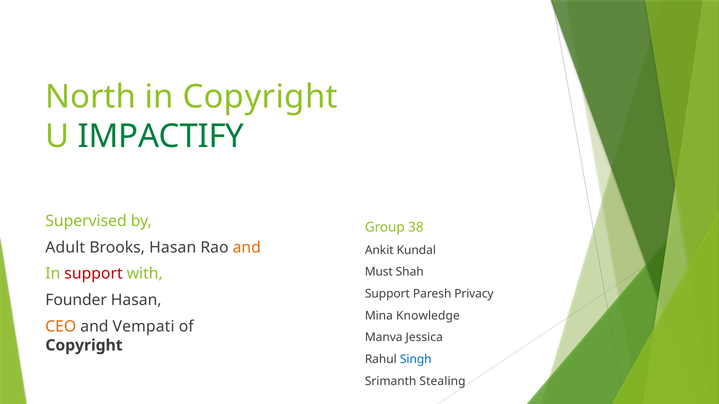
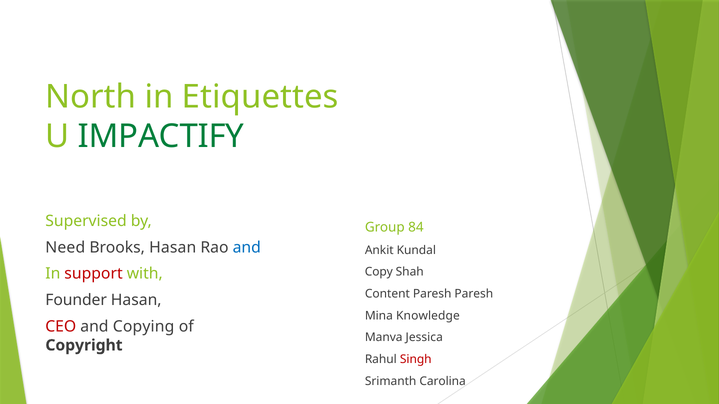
in Copyright: Copyright -> Etiquettes
38: 38 -> 84
Adult: Adult -> Need
and at (247, 248) colour: orange -> blue
Must: Must -> Copy
Support at (387, 294): Support -> Content
Paresh Privacy: Privacy -> Paresh
CEO colour: orange -> red
Vempati: Vempati -> Copying
Singh colour: blue -> red
Stealing: Stealing -> Carolina
